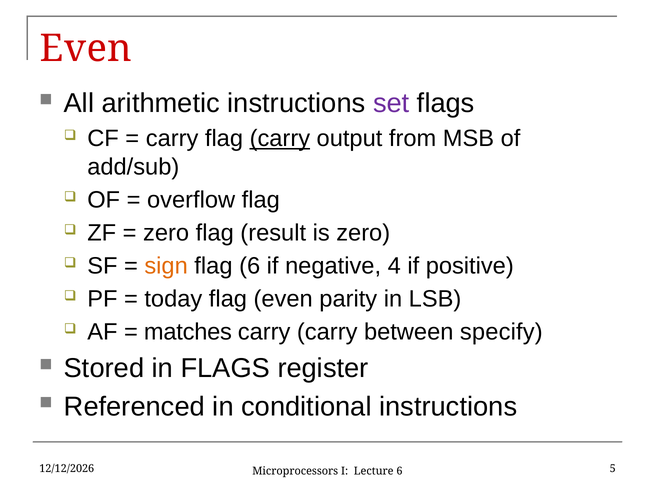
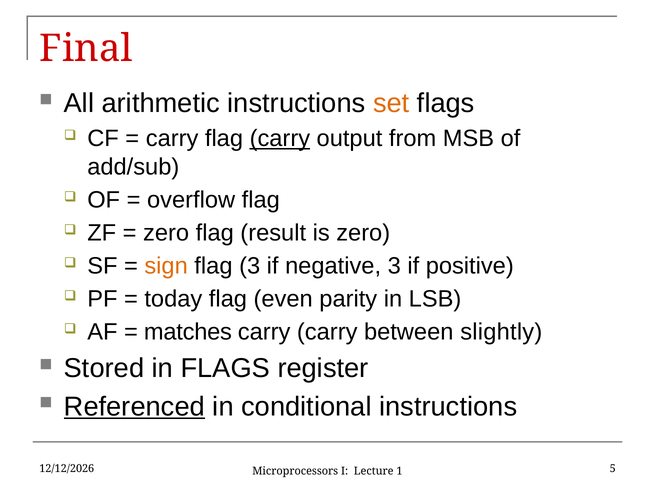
Even at (86, 49): Even -> Final
set colour: purple -> orange
flag 6: 6 -> 3
negative 4: 4 -> 3
specify: specify -> slightly
Referenced underline: none -> present
Lecture 6: 6 -> 1
